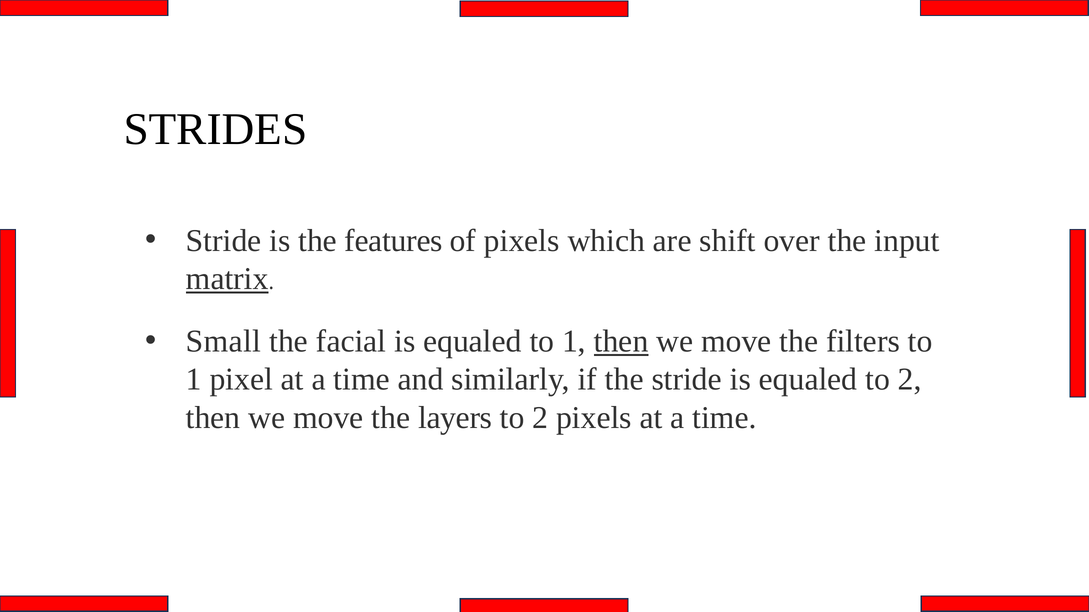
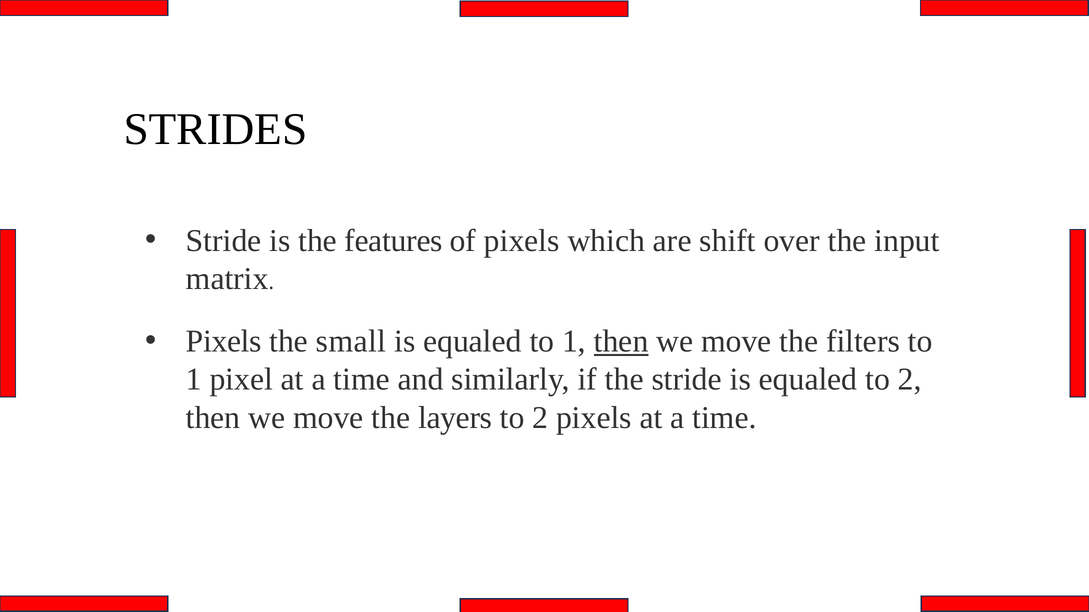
matrix underline: present -> none
Small at (223, 342): Small -> Pixels
facial: facial -> small
